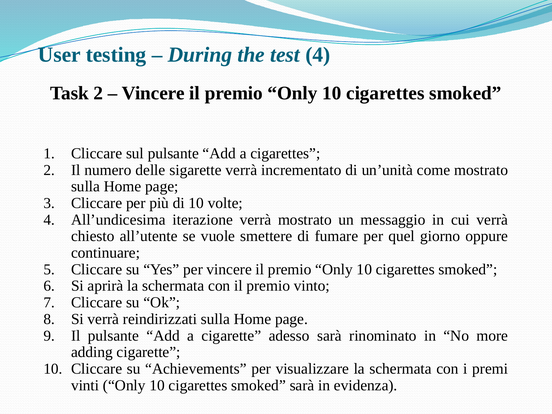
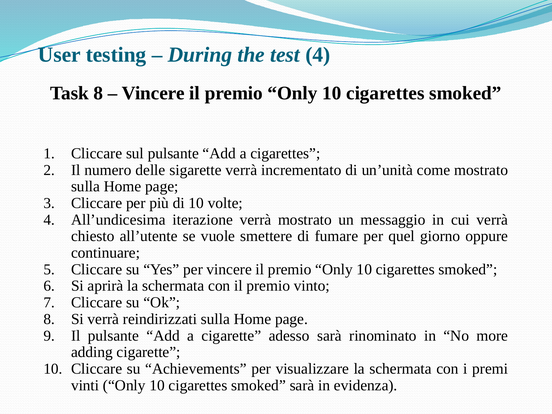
Task 2: 2 -> 8
